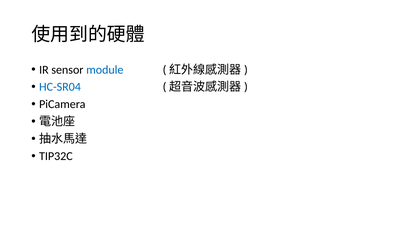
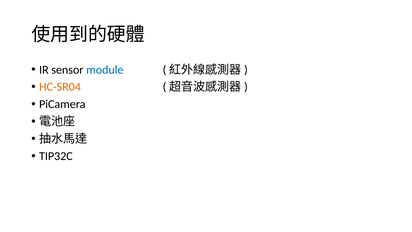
HC-SR04 colour: blue -> orange
